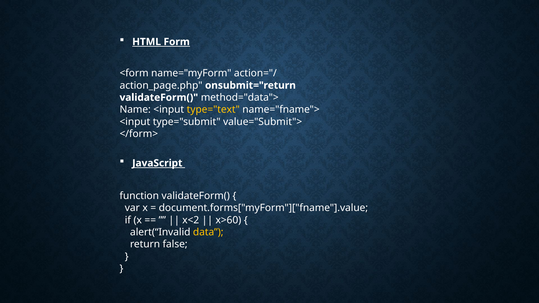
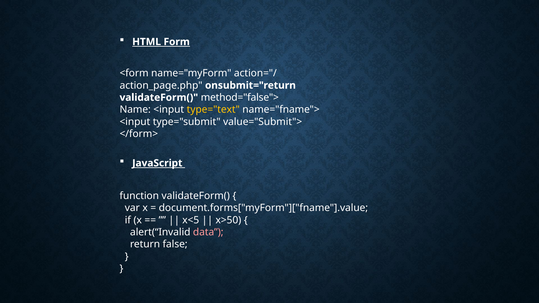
method="data">: method="data"> -> method="false">
x<2: x<2 -> x<5
x>60: x>60 -> x>50
data colour: yellow -> pink
